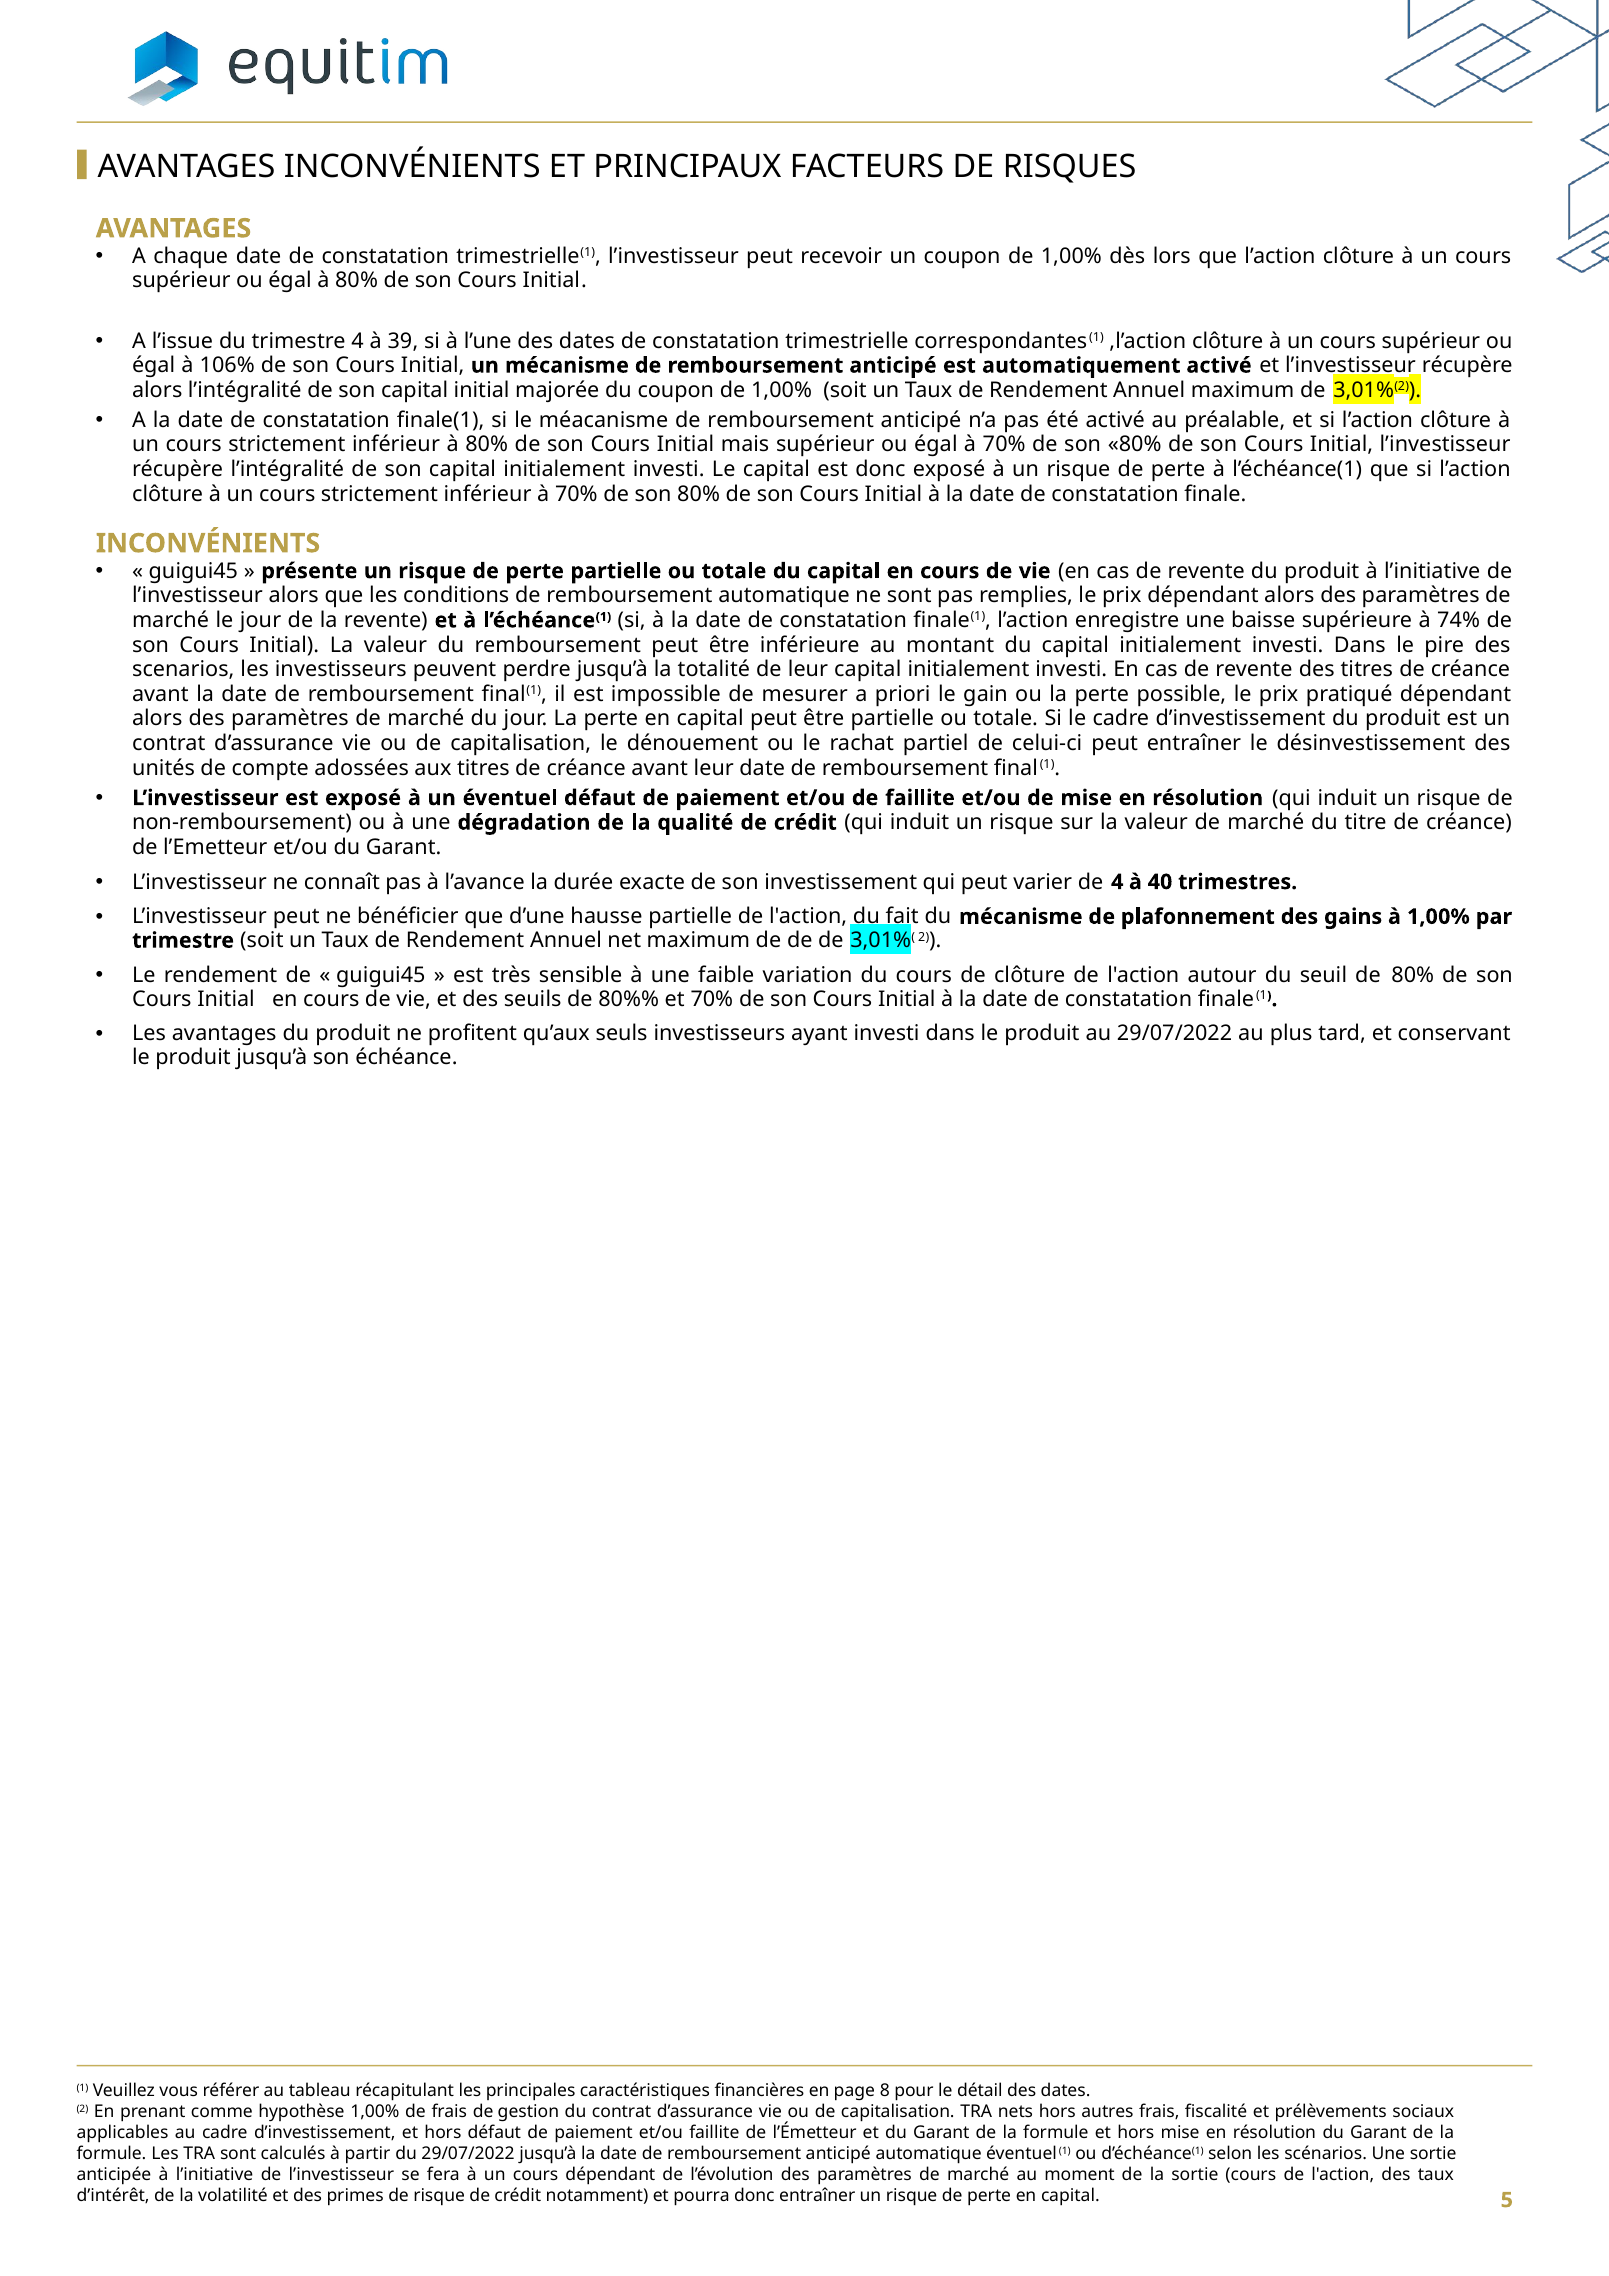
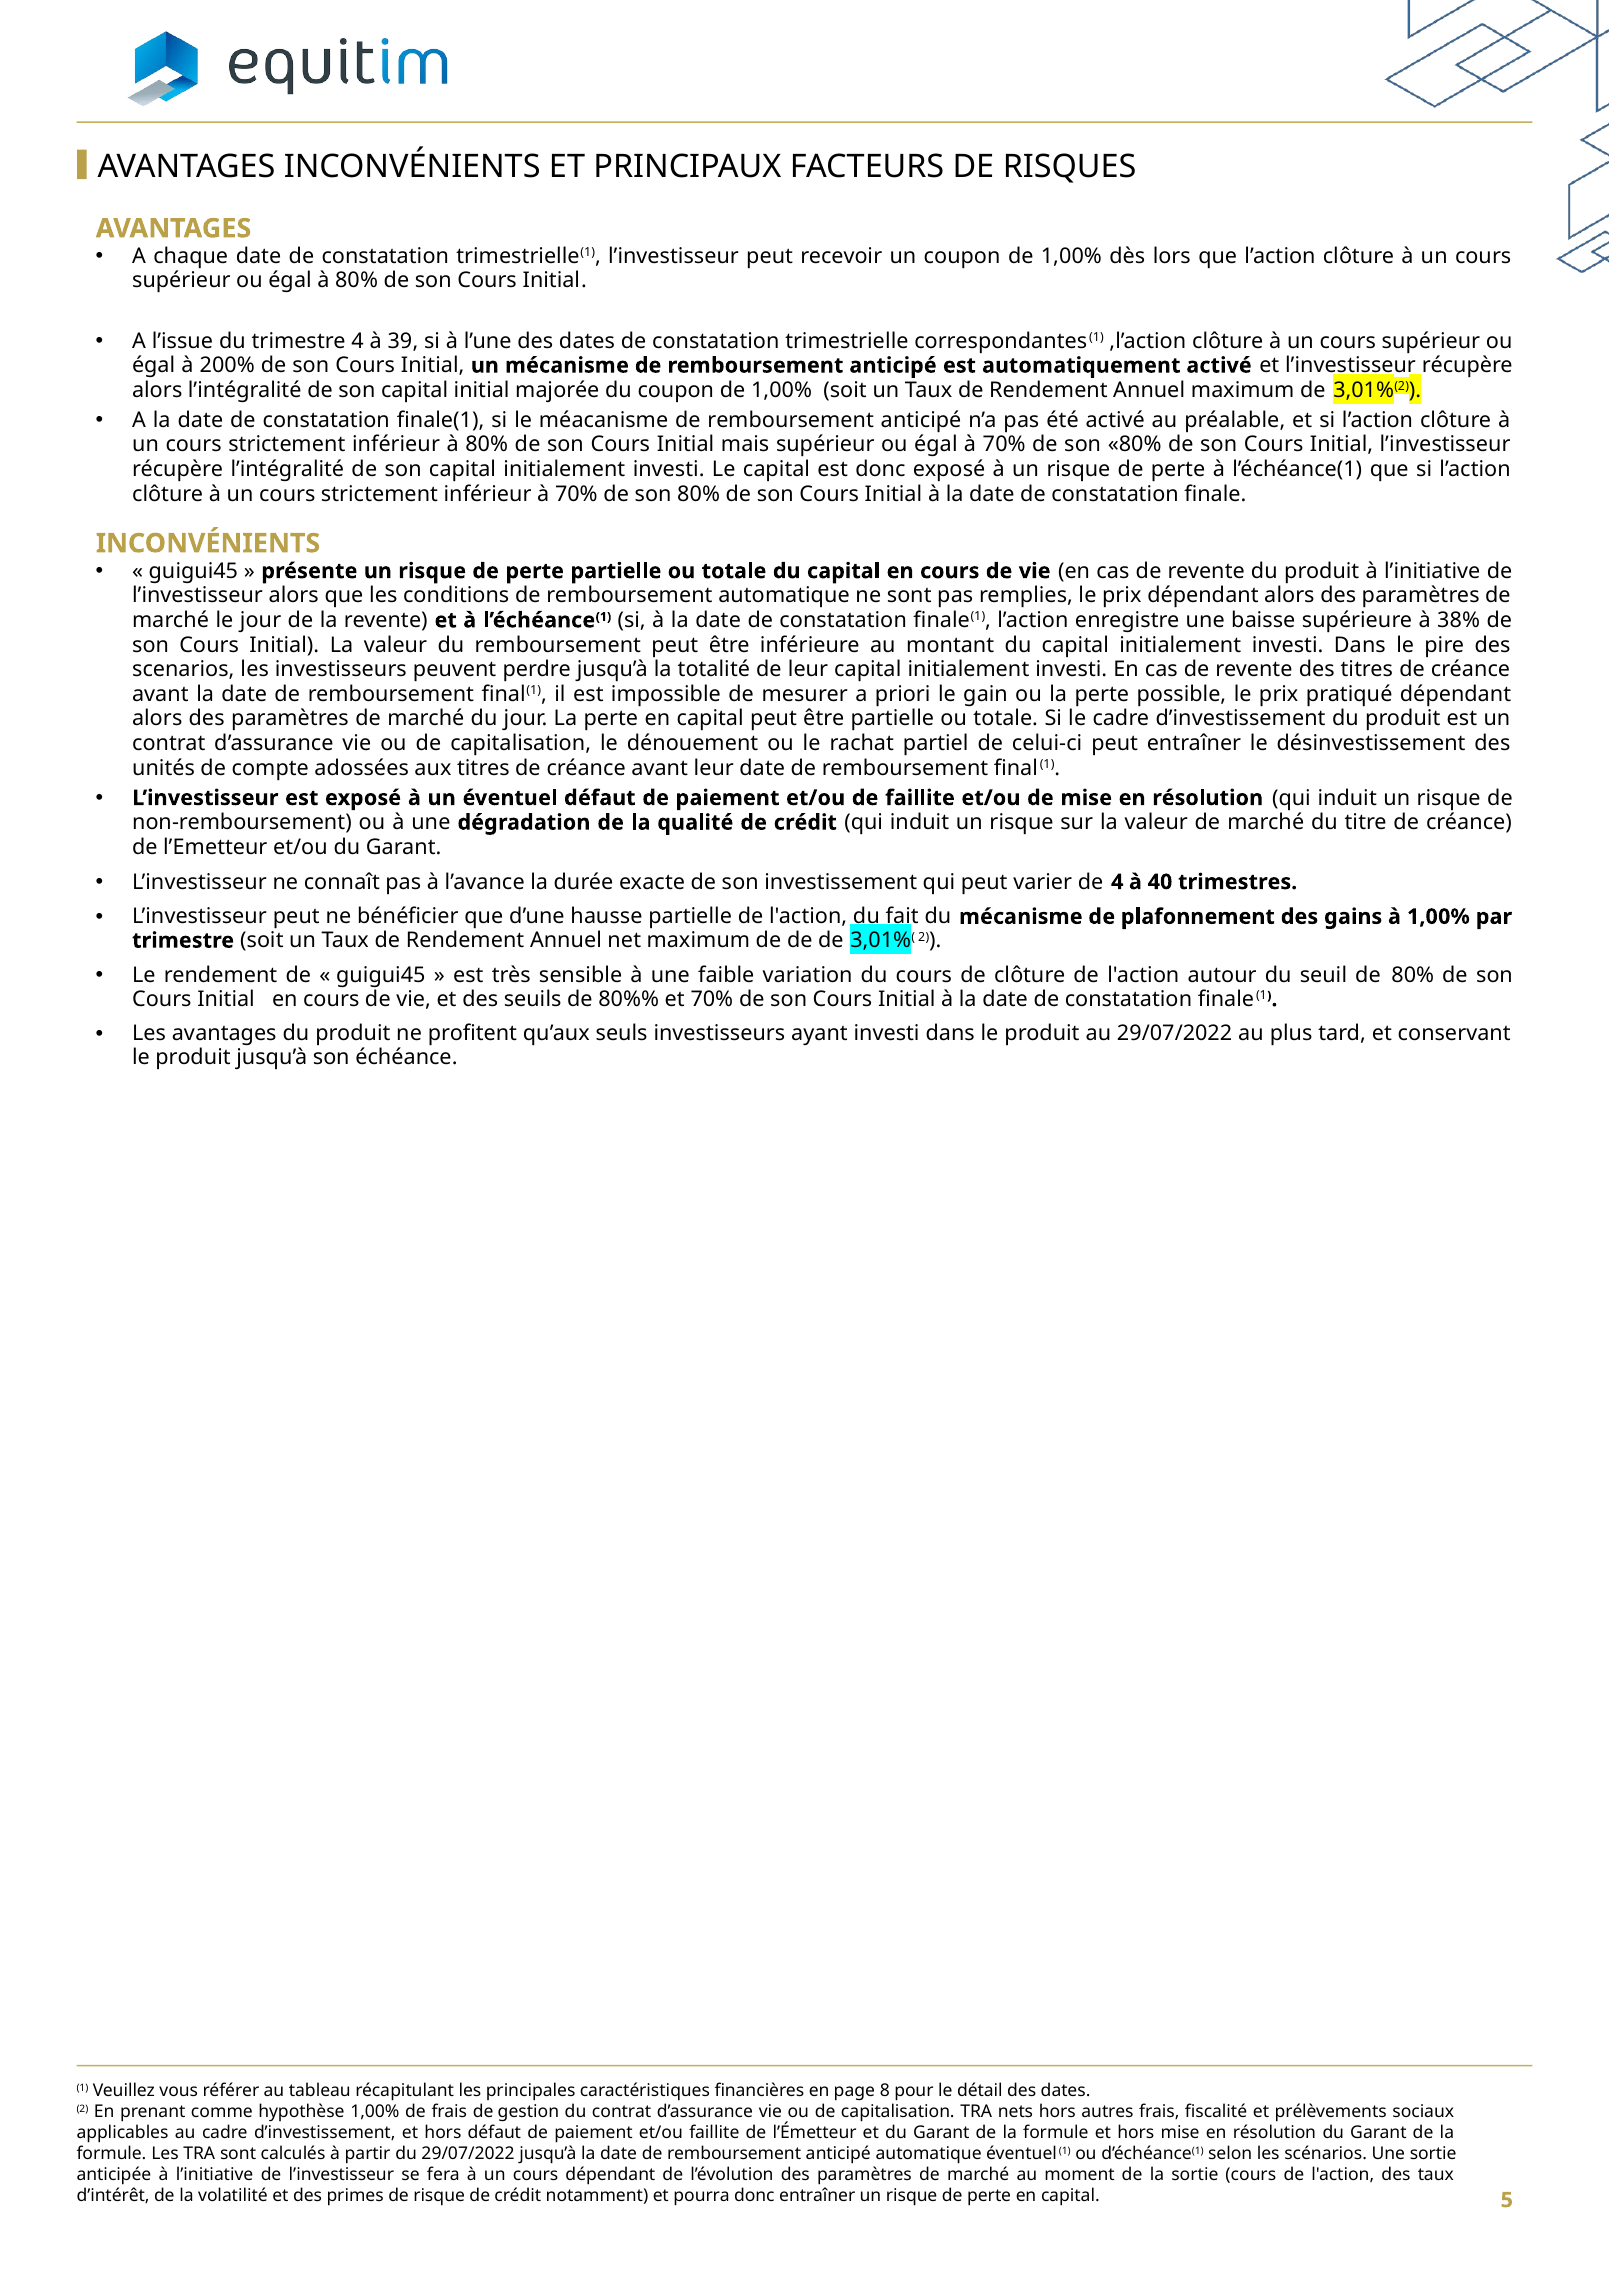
106%: 106% -> 200%
74%: 74% -> 38%
